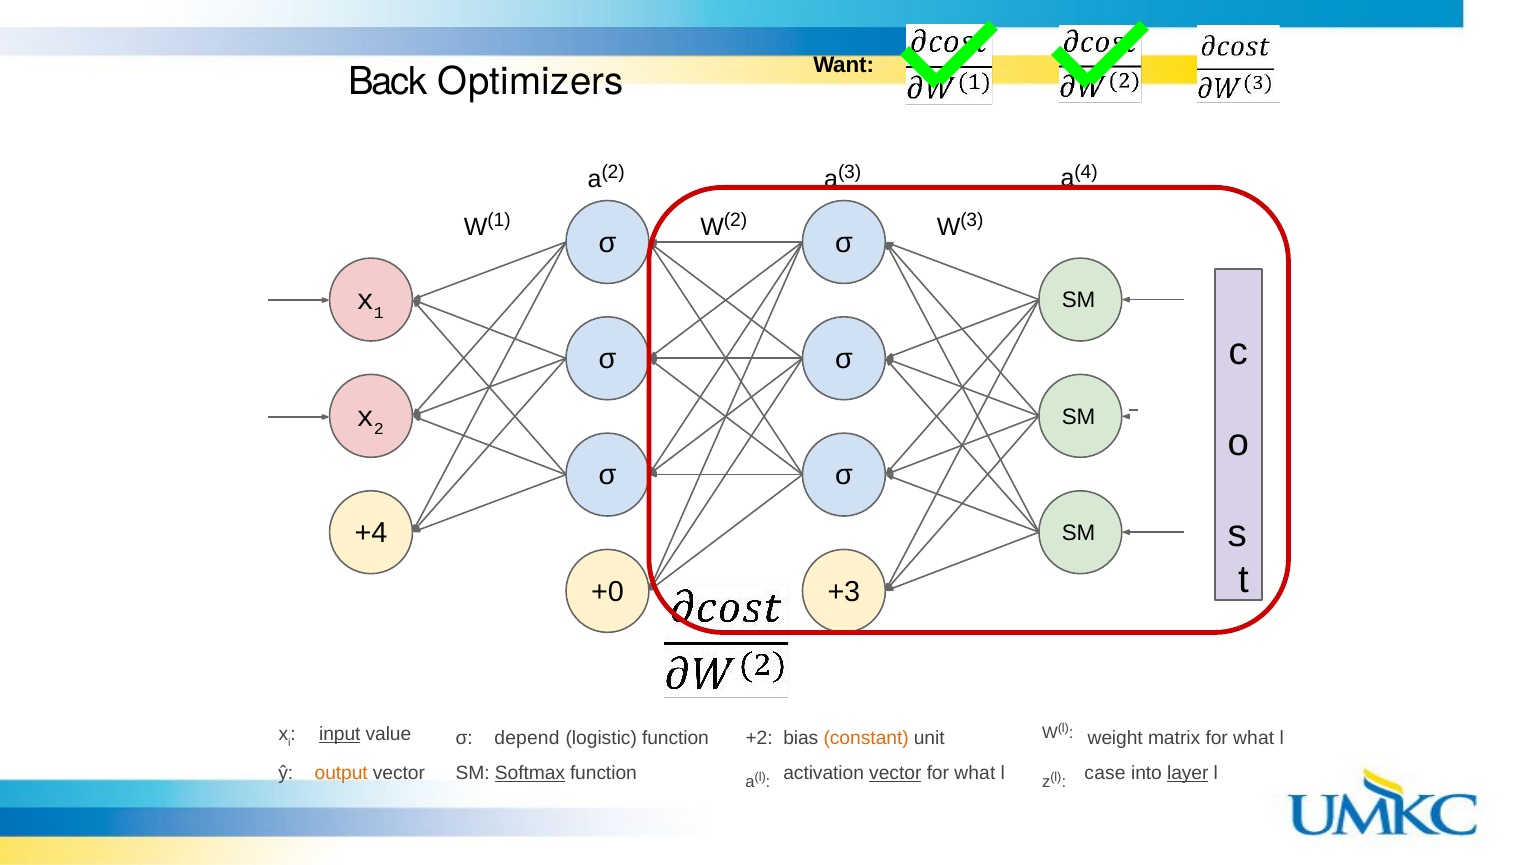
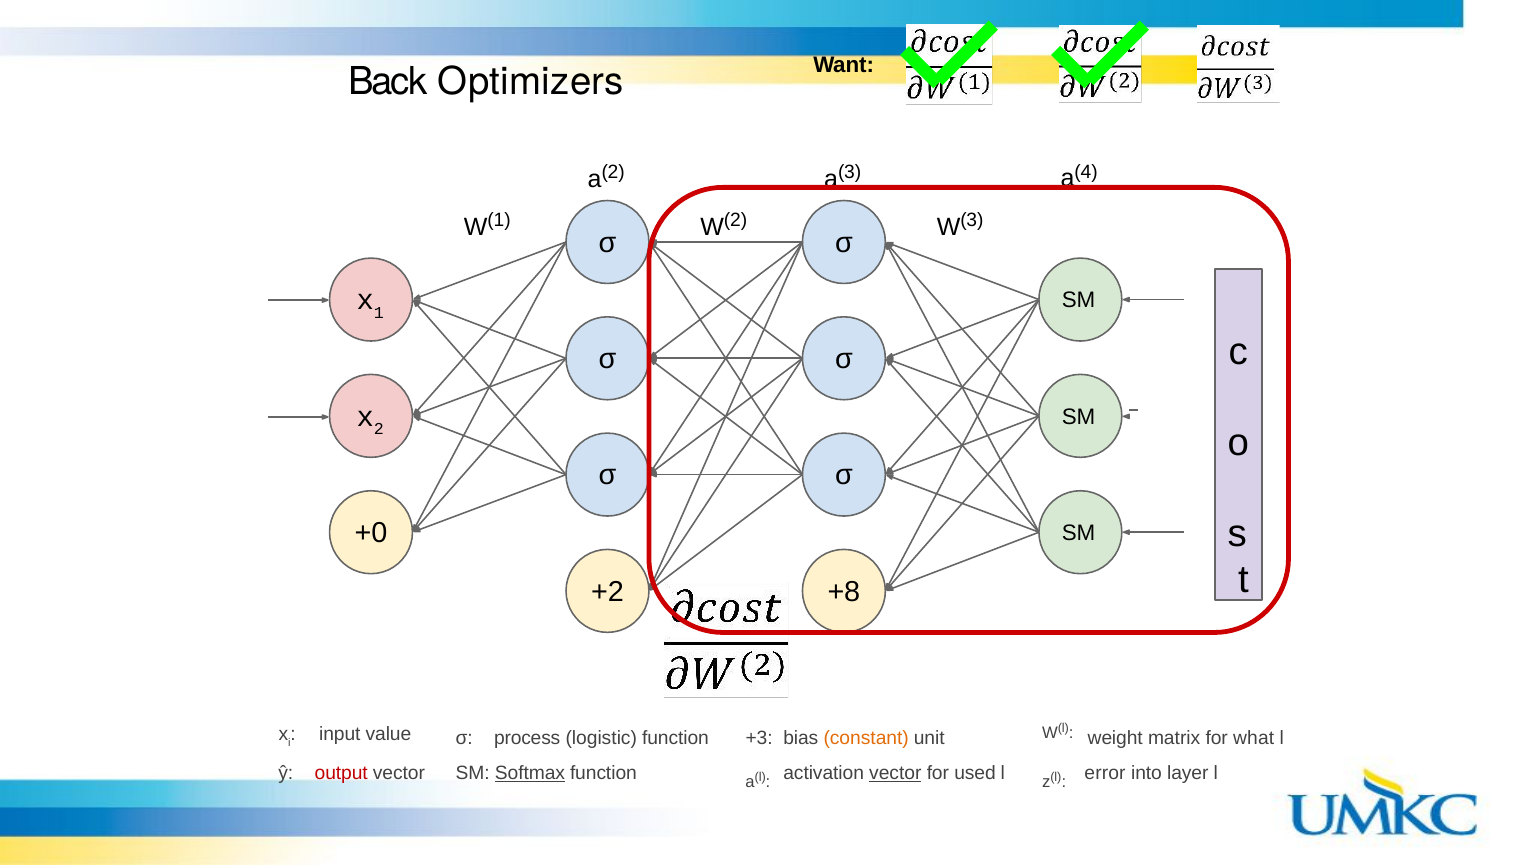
+4: +4 -> +0
+0: +0 -> +2
+3: +3 -> +8
input underline: present -> none
depend: depend -> process
+2: +2 -> +3
output colour: orange -> red
what at (975, 773): what -> used
case: case -> error
layer underline: present -> none
